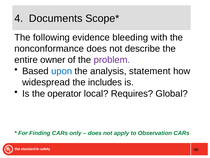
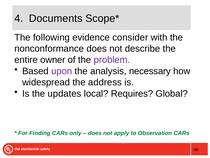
bleeding: bleeding -> consider
upon colour: blue -> purple
statement: statement -> necessary
includes: includes -> address
operator: operator -> updates
